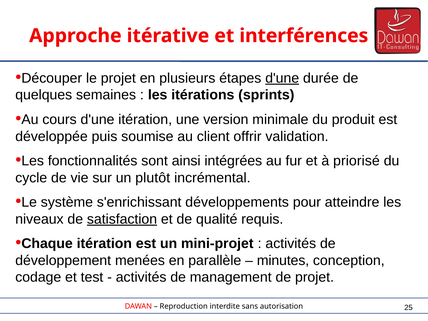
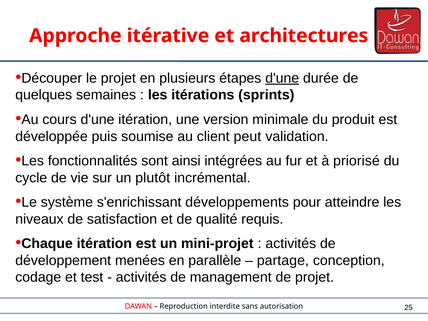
interférences: interférences -> architectures
offrir: offrir -> peut
satisfaction underline: present -> none
minutes: minutes -> partage
